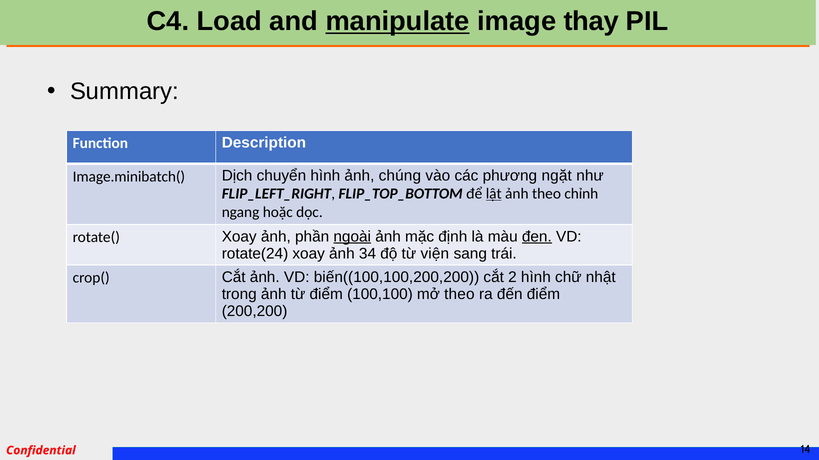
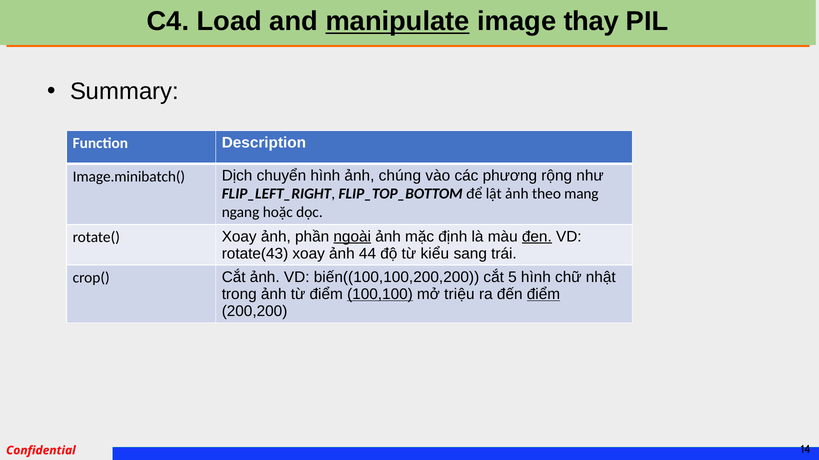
ngặt: ngặt -> rộng
lật underline: present -> none
chỉnh: chỉnh -> mang
rotate(24: rotate(24 -> rotate(43
34: 34 -> 44
viện: viện -> kiểu
2: 2 -> 5
100,100 underline: none -> present
mở theo: theo -> triệu
điểm at (543, 295) underline: none -> present
